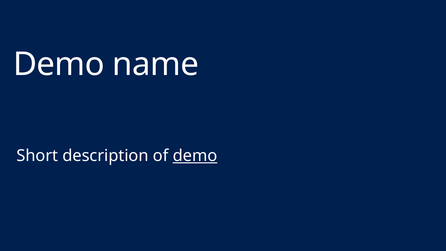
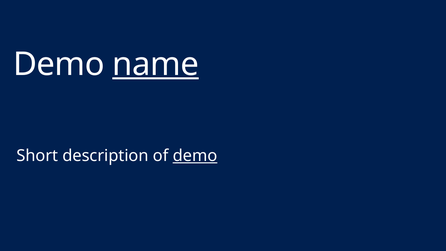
name underline: none -> present
